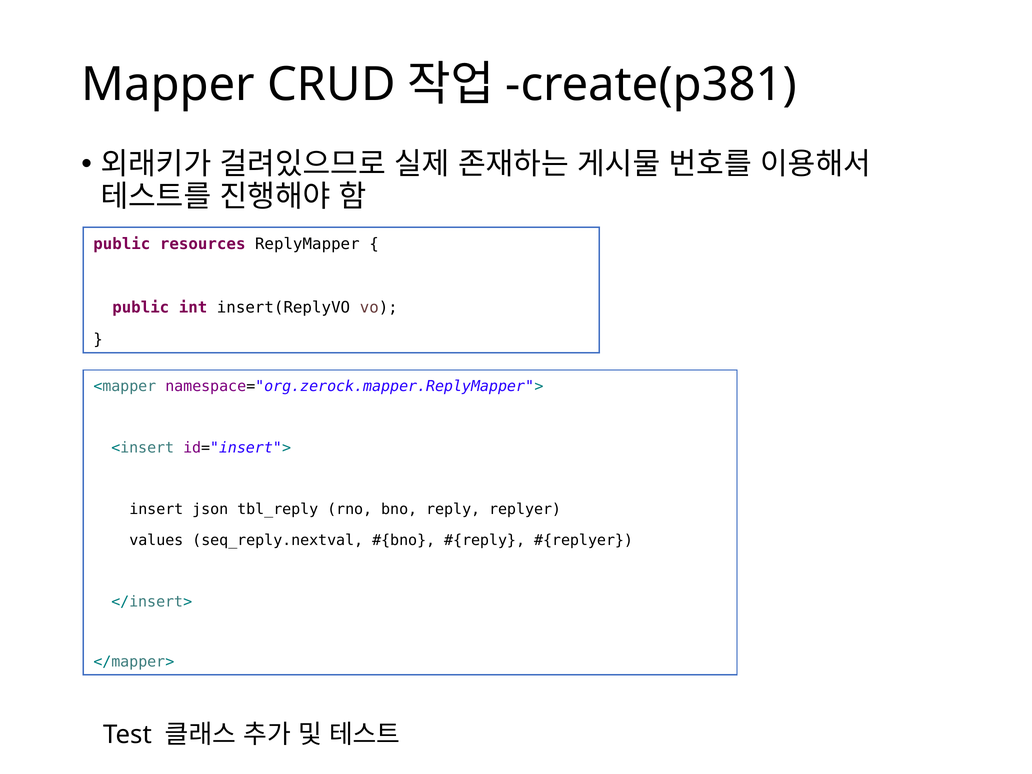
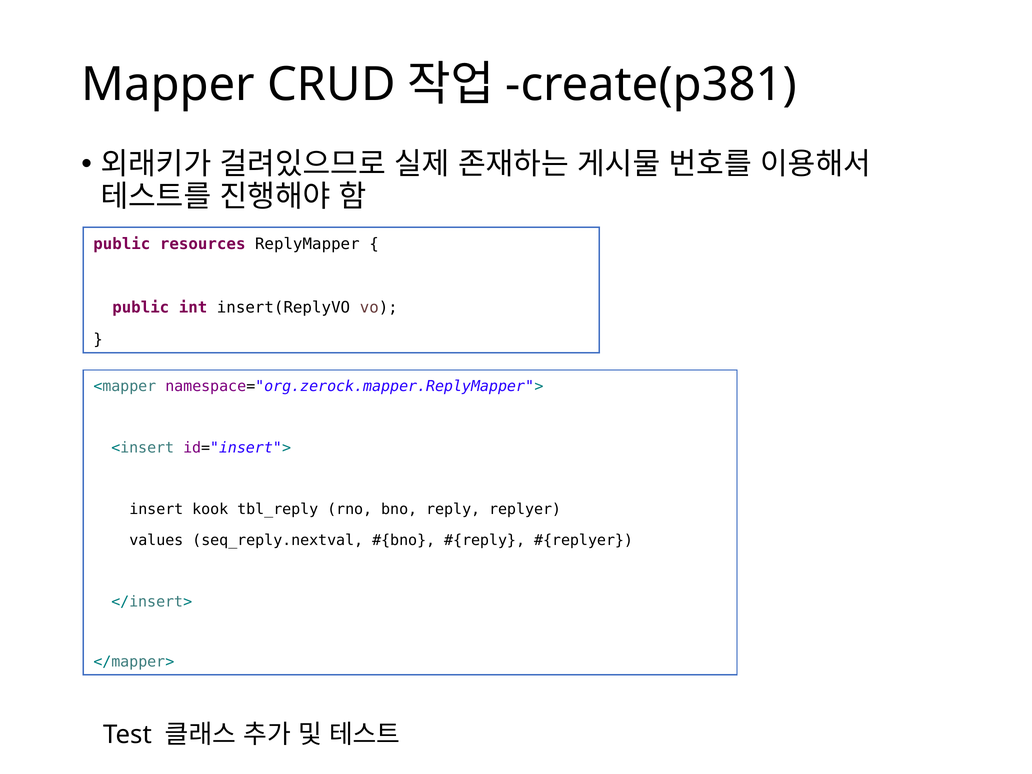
json: json -> kook
